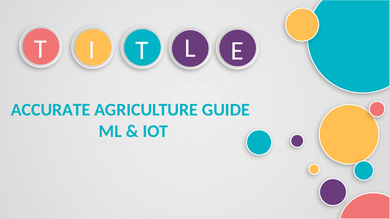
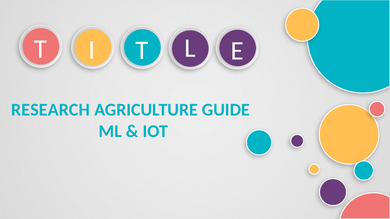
ACCURATE: ACCURATE -> RESEARCH
